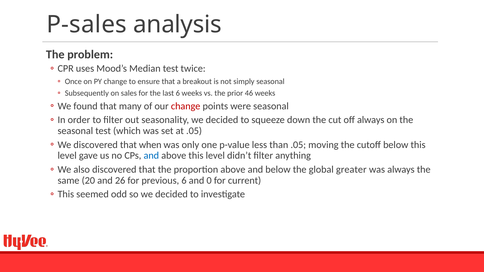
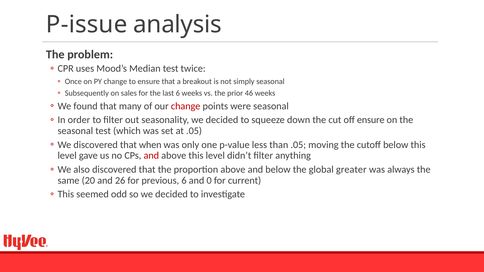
P-sales: P-sales -> P-issue
off always: always -> ensure
and at (151, 156) colour: blue -> red
